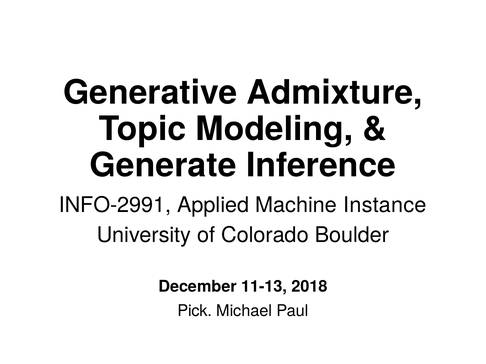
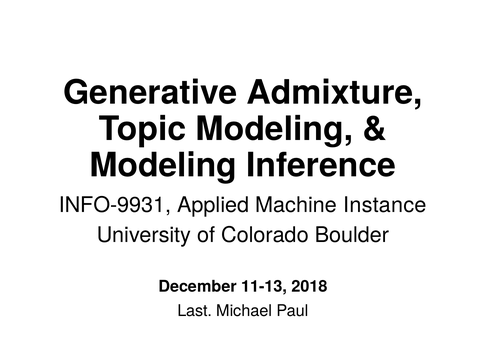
Generate at (163, 166): Generate -> Modeling
INFO-2991: INFO-2991 -> INFO-9931
Pick: Pick -> Last
